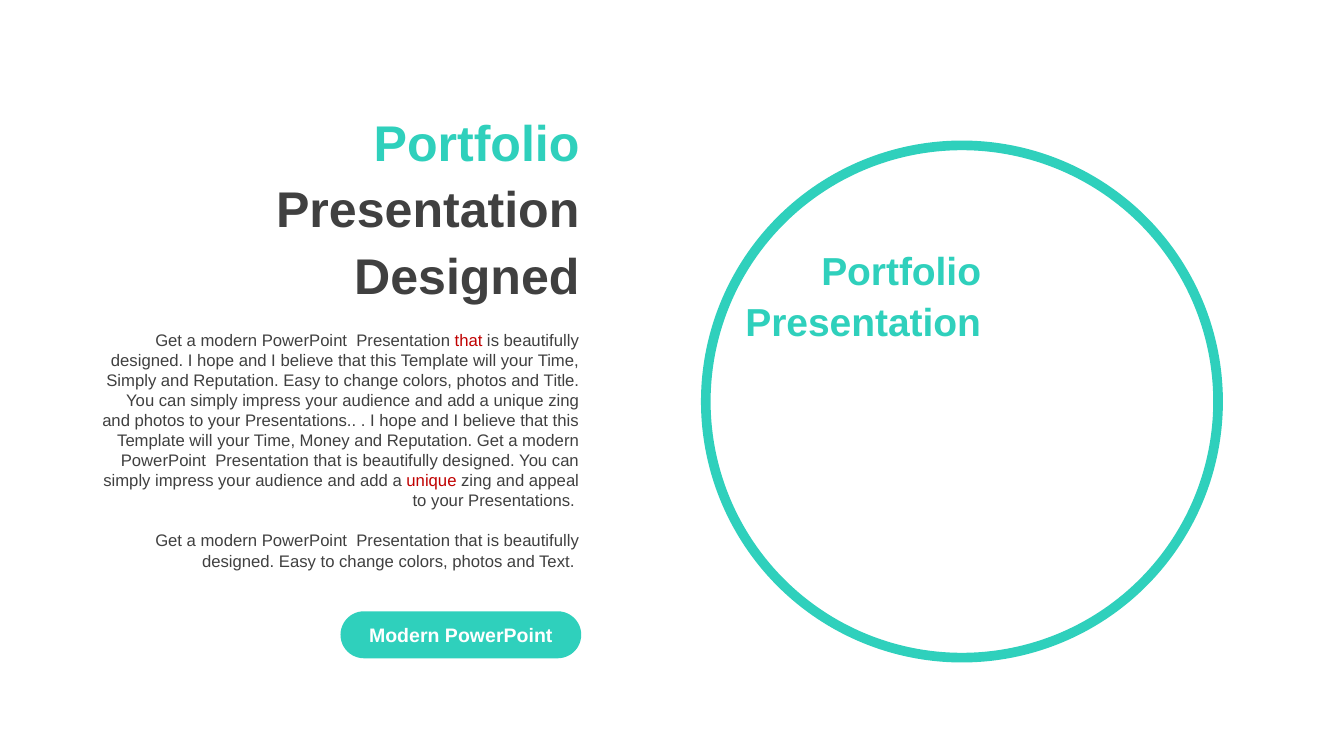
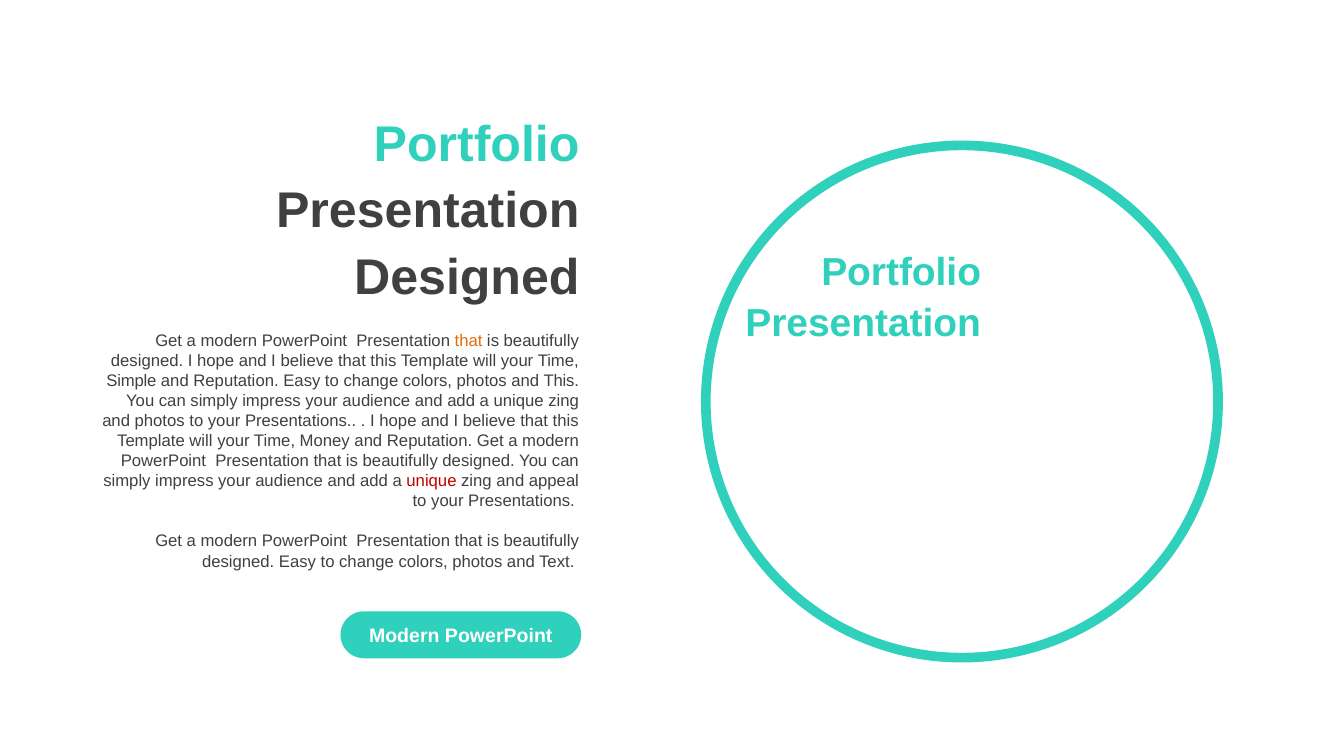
that at (469, 341) colour: red -> orange
Simply at (131, 381): Simply -> Simple
and Title: Title -> This
